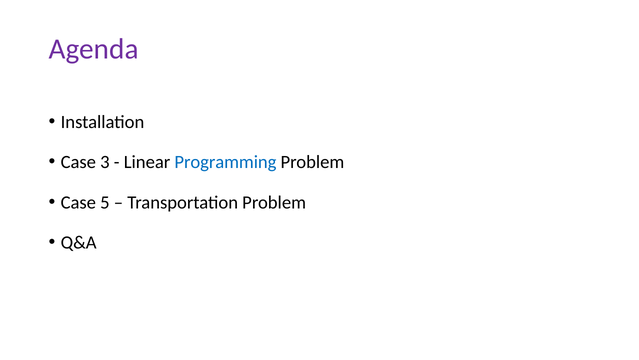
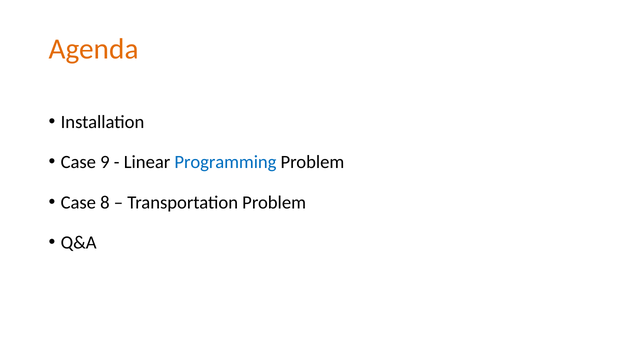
Agenda colour: purple -> orange
3: 3 -> 9
5: 5 -> 8
